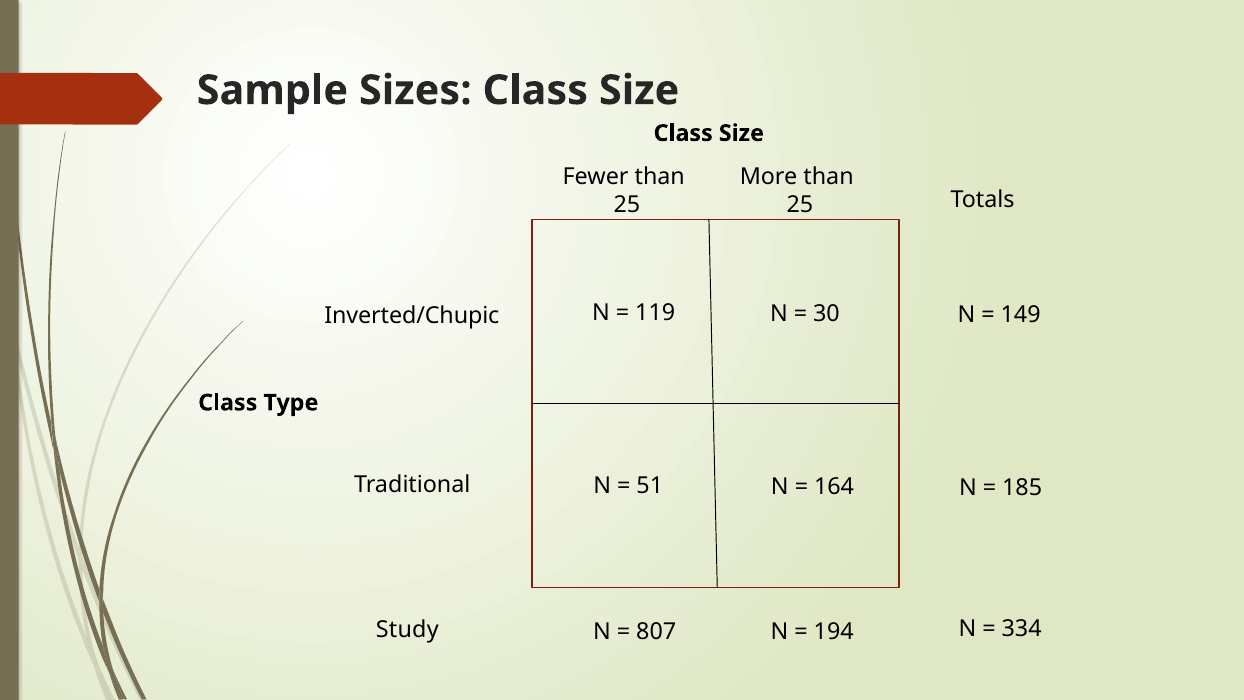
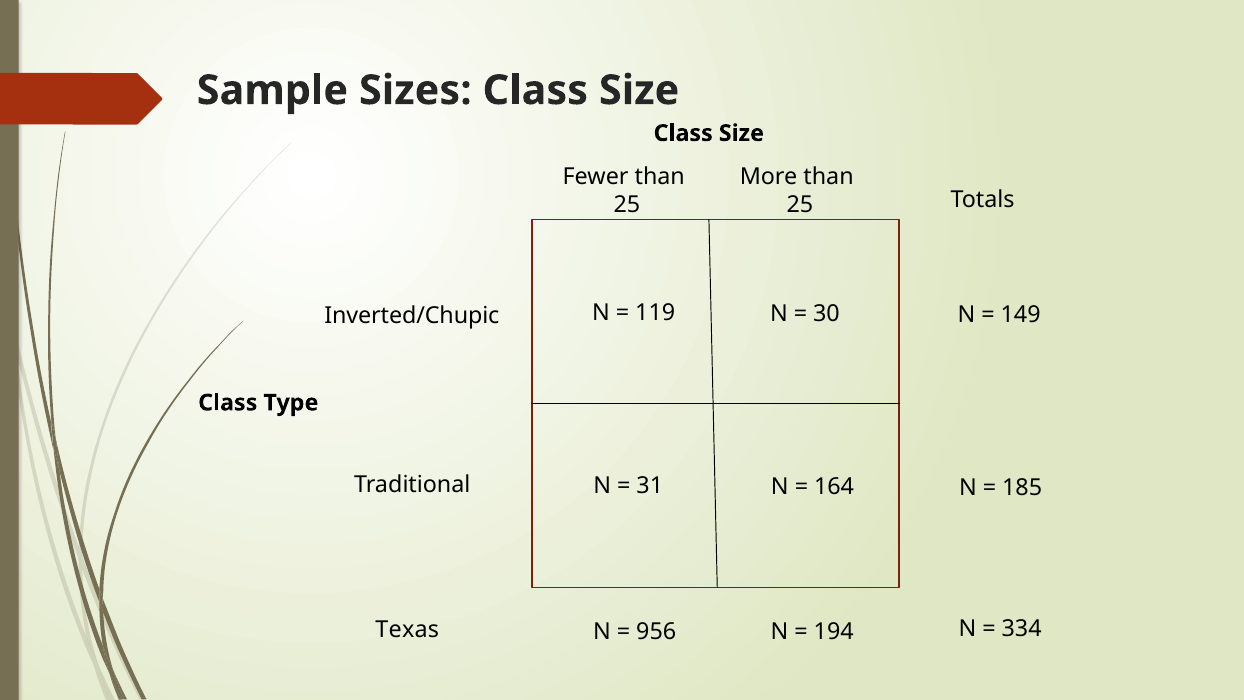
51: 51 -> 31
Study: Study -> Texas
807: 807 -> 956
